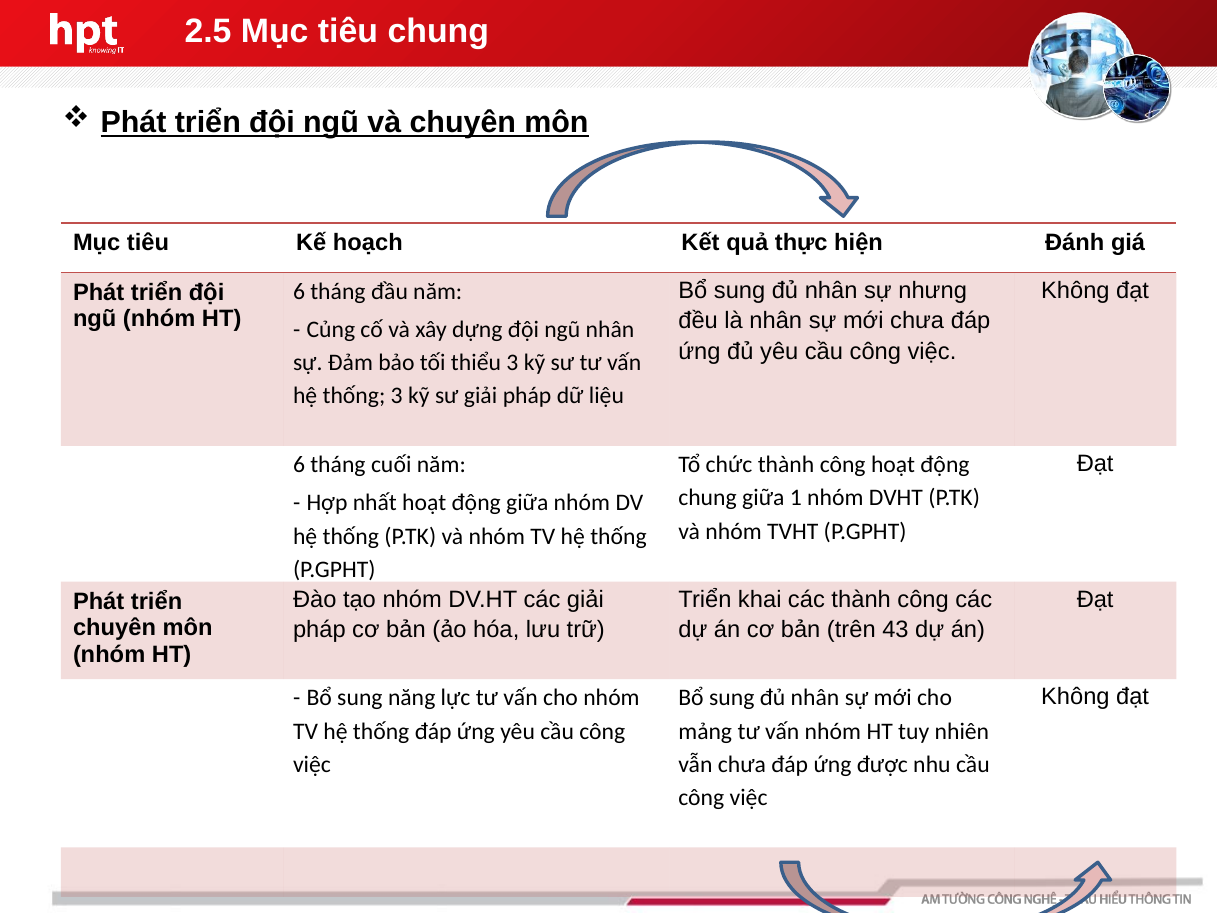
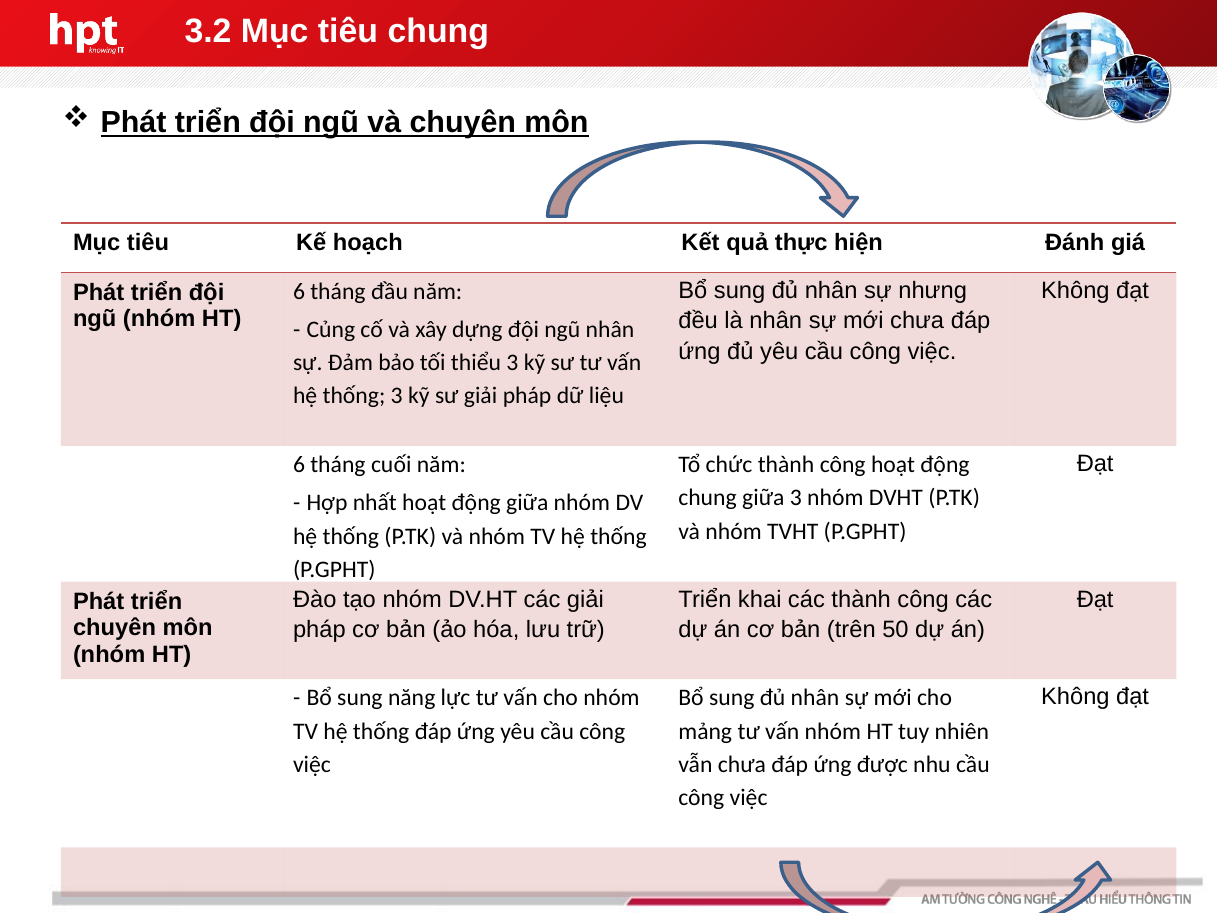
2.5: 2.5 -> 3.2
giữa 1: 1 -> 3
43: 43 -> 50
